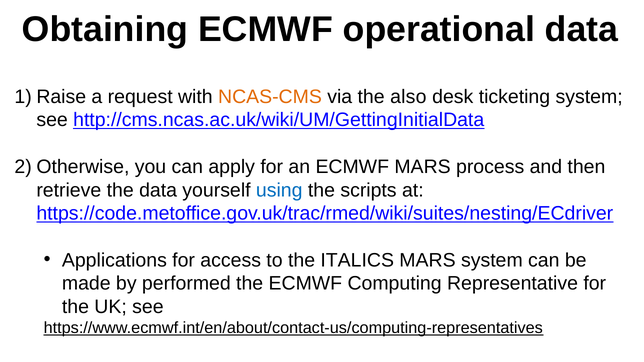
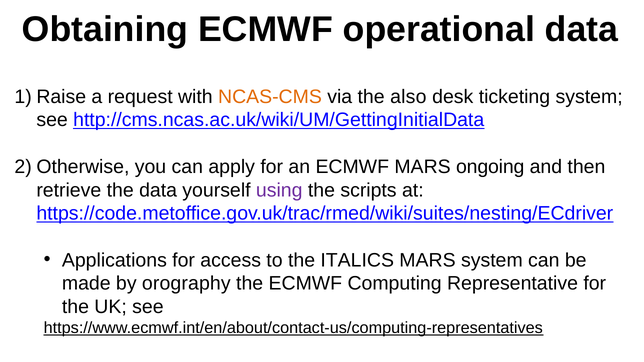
process: process -> ongoing
using colour: blue -> purple
performed: performed -> orography
